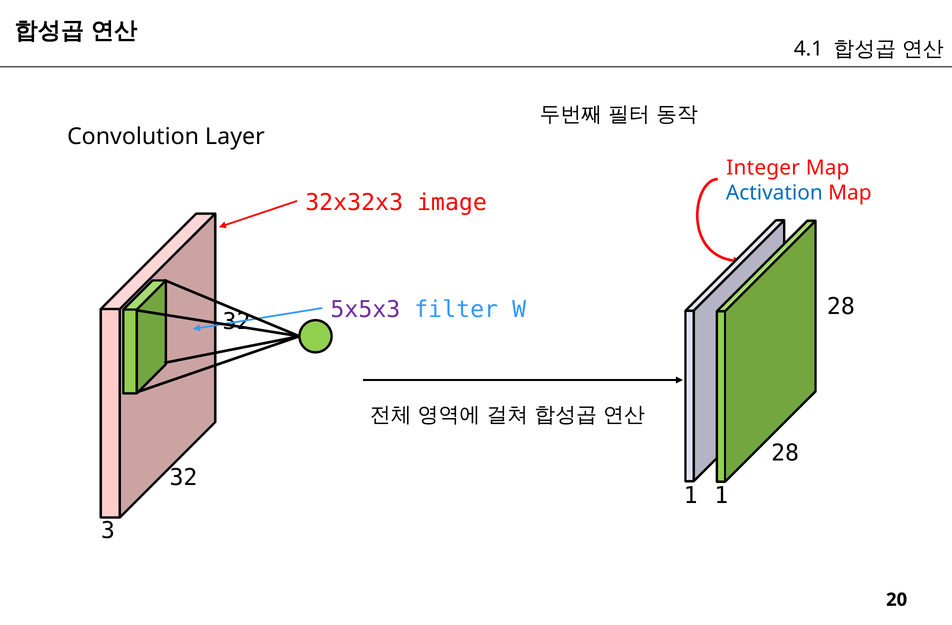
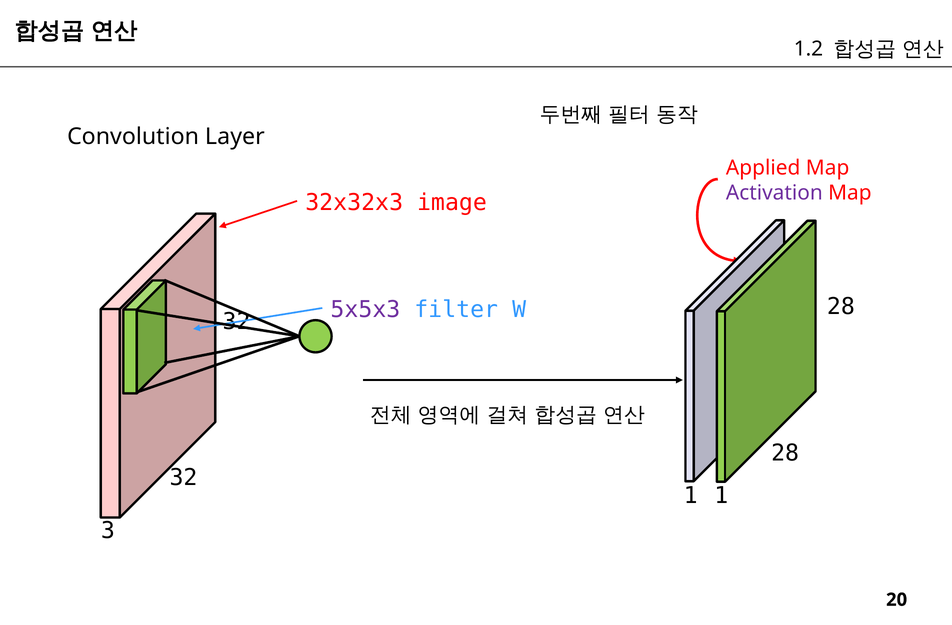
4.1: 4.1 -> 1.2
Integer: Integer -> Applied
Activation colour: blue -> purple
